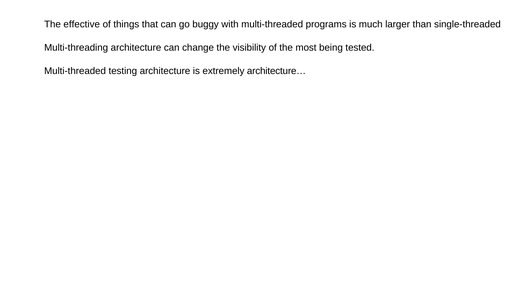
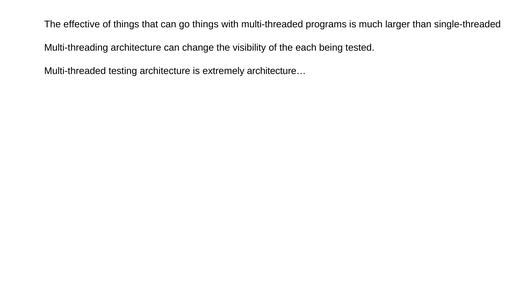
go buggy: buggy -> things
most: most -> each
